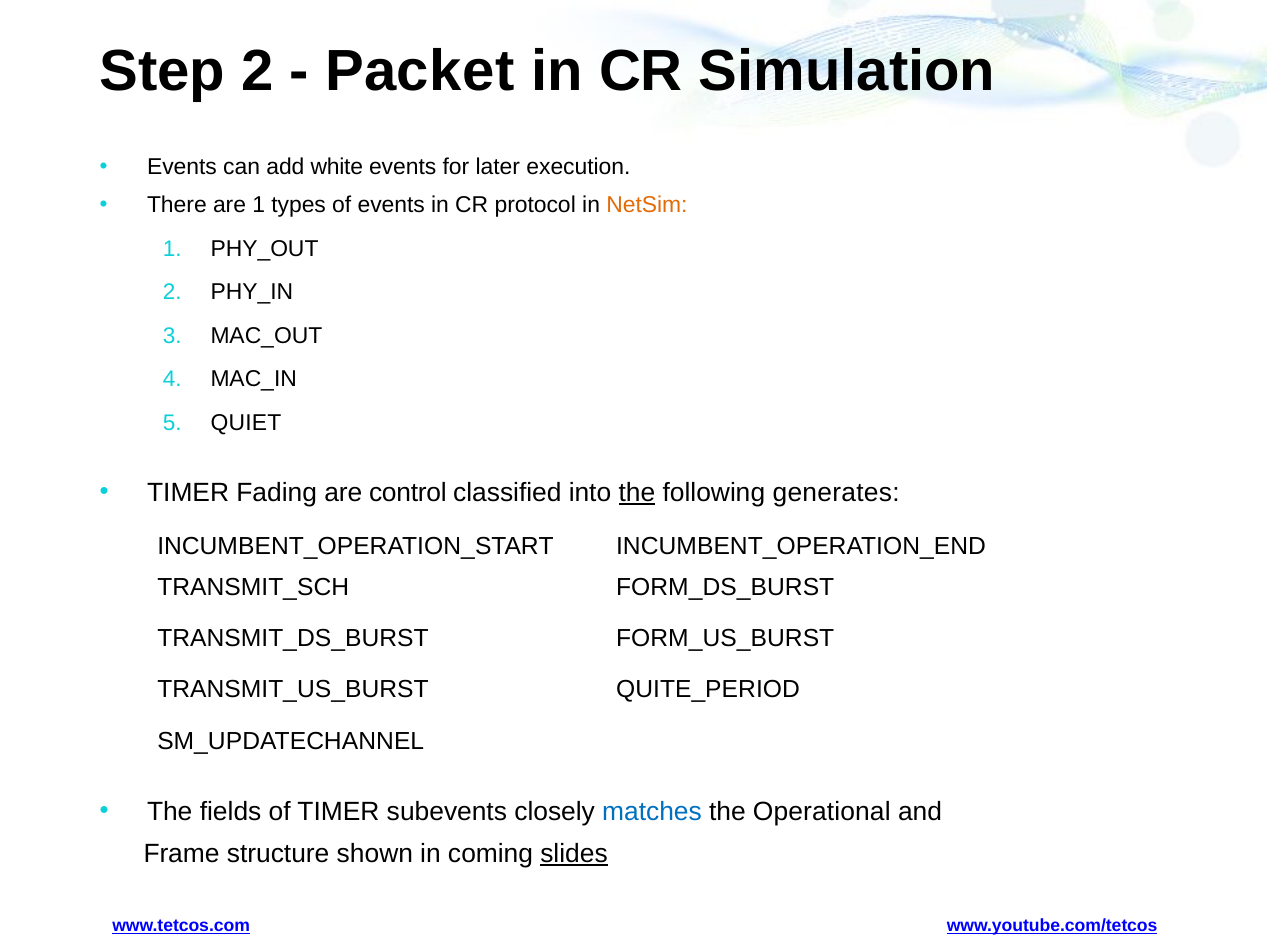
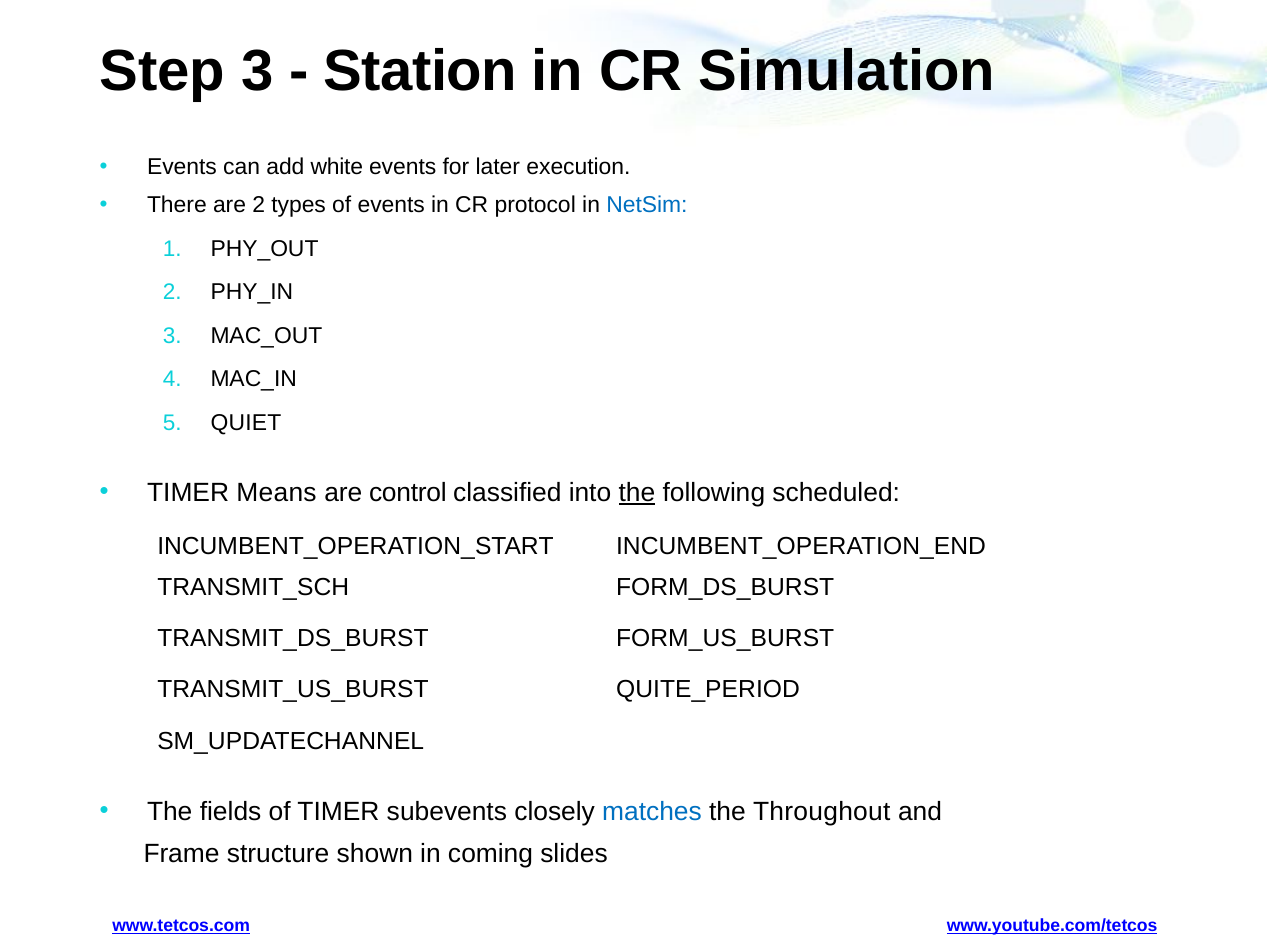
Step 2: 2 -> 3
Packet: Packet -> Station
are 1: 1 -> 2
NetSim colour: orange -> blue
Fading: Fading -> Means
generates: generates -> scheduled
Operational: Operational -> Throughout
slides underline: present -> none
